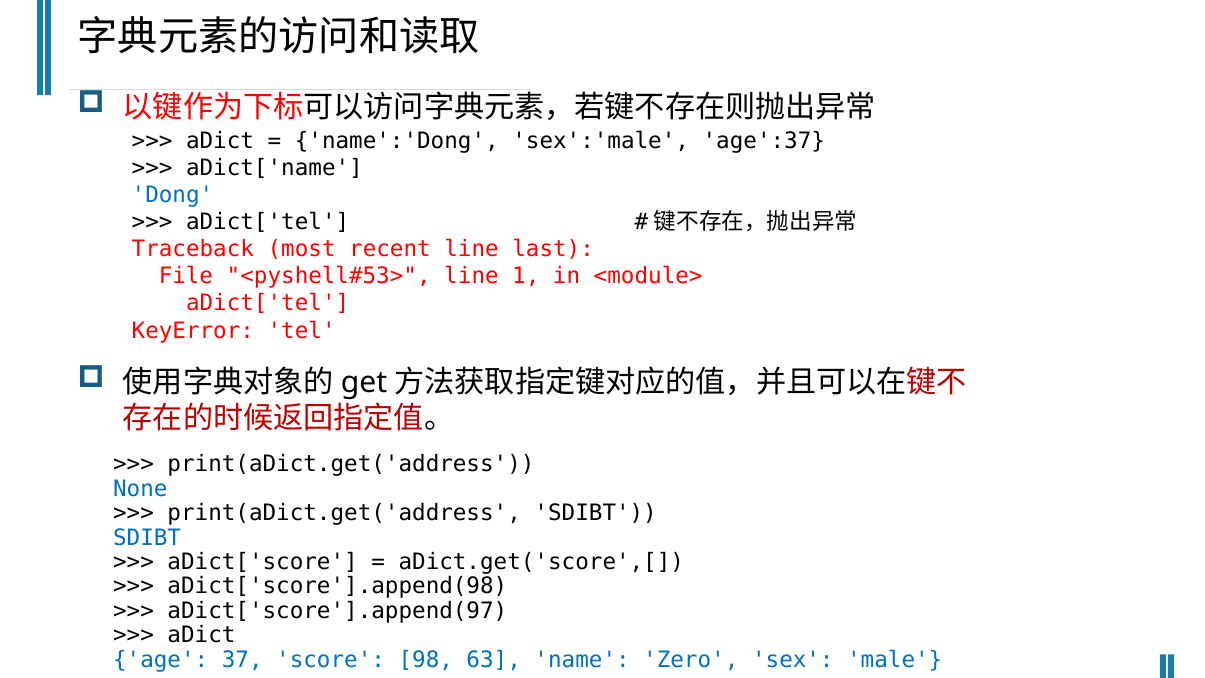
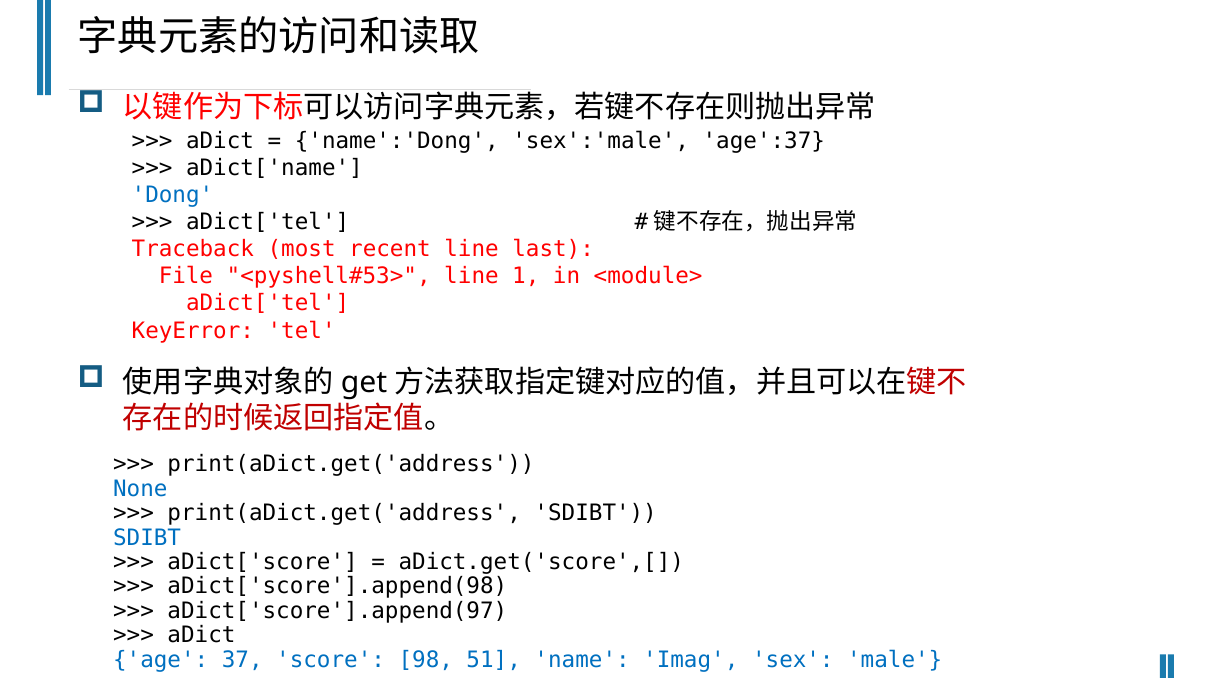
63: 63 -> 51
Zero: Zero -> Imag
